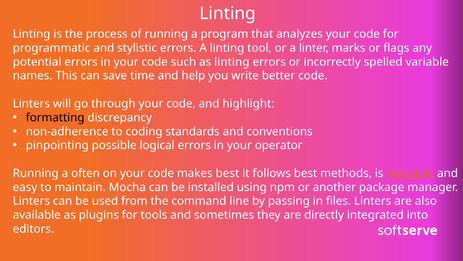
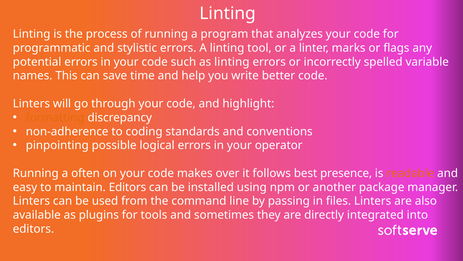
formatting colour: black -> orange
makes best: best -> over
methods: methods -> presence
maintain Mocha: Mocha -> Editors
